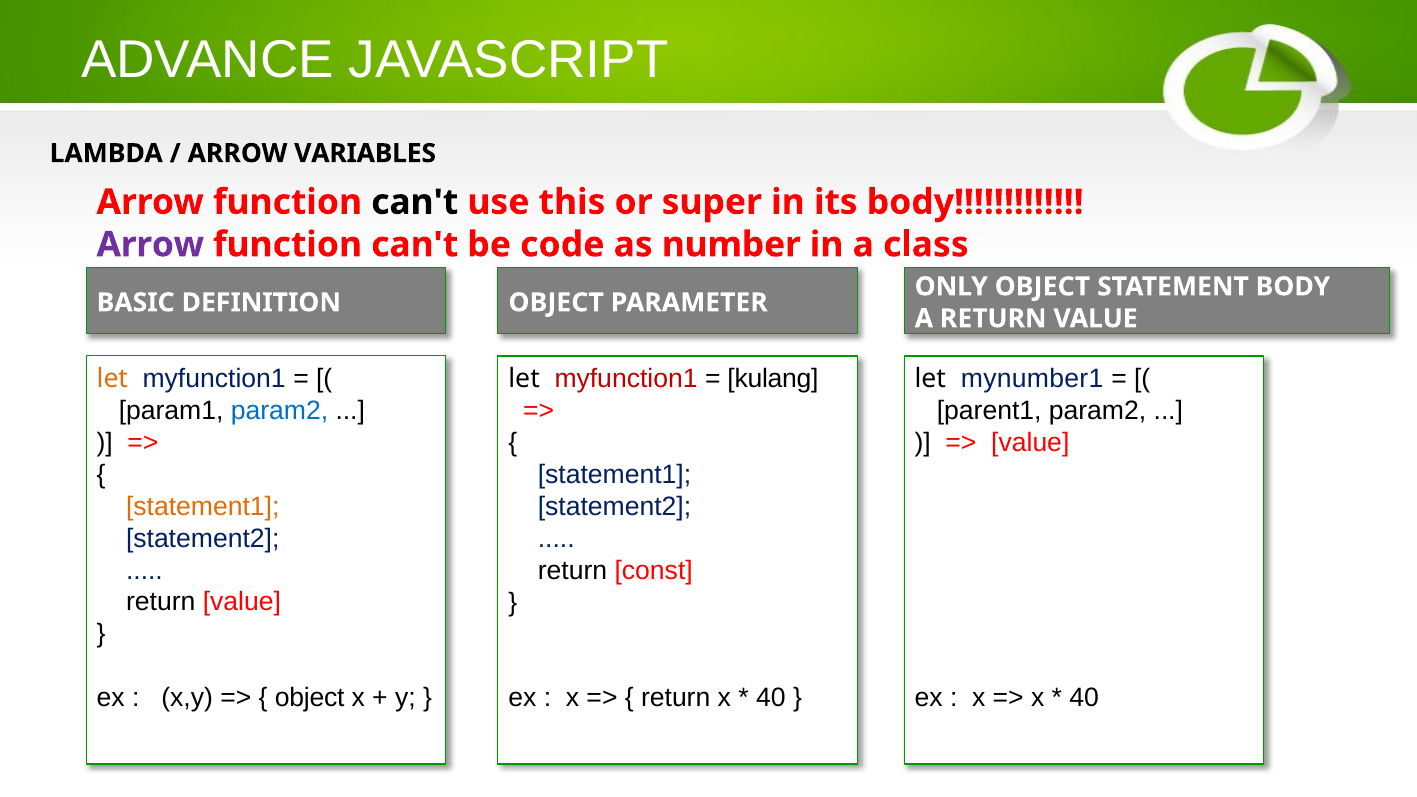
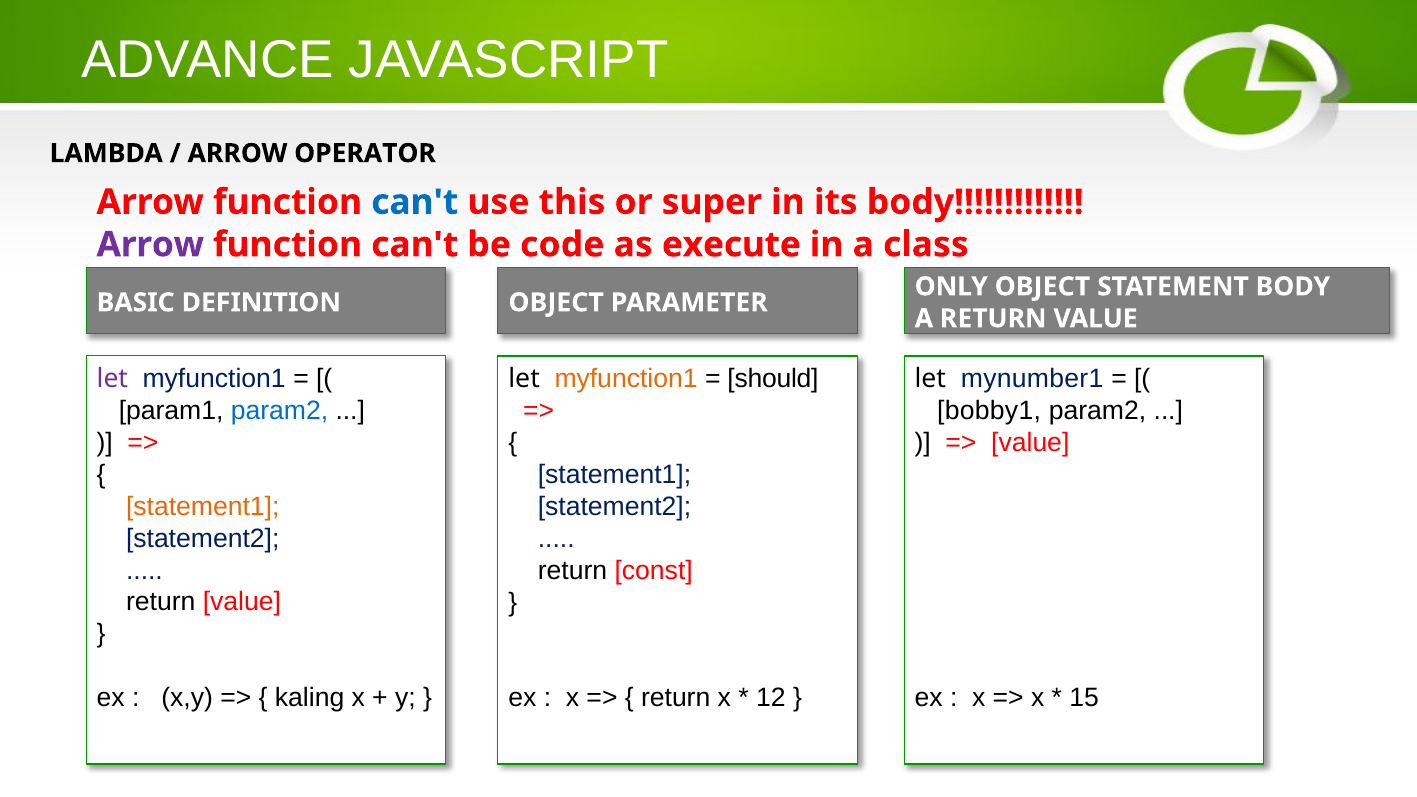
VARIABLES: VARIABLES -> OPERATOR
can't at (415, 202) colour: black -> blue
number: number -> execute
let at (112, 379) colour: orange -> purple
myfunction1 at (626, 379) colour: red -> orange
kulang: kulang -> should
parent1: parent1 -> bobby1
object at (310, 698): object -> kaling
40 at (771, 698): 40 -> 12
40 at (1084, 698): 40 -> 15
